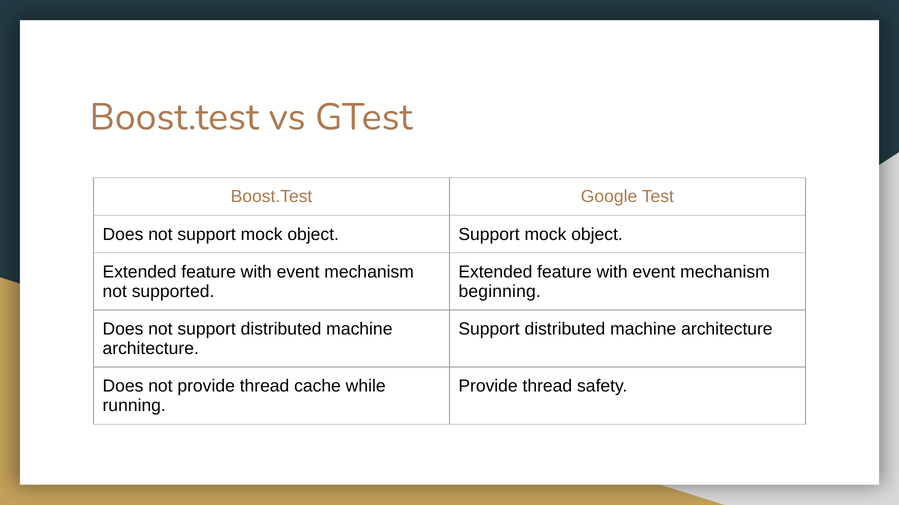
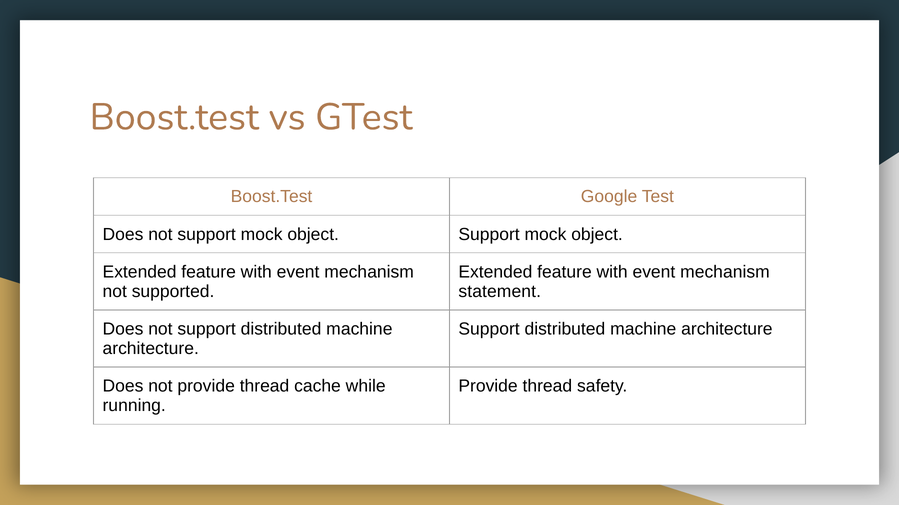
beginning: beginning -> statement
